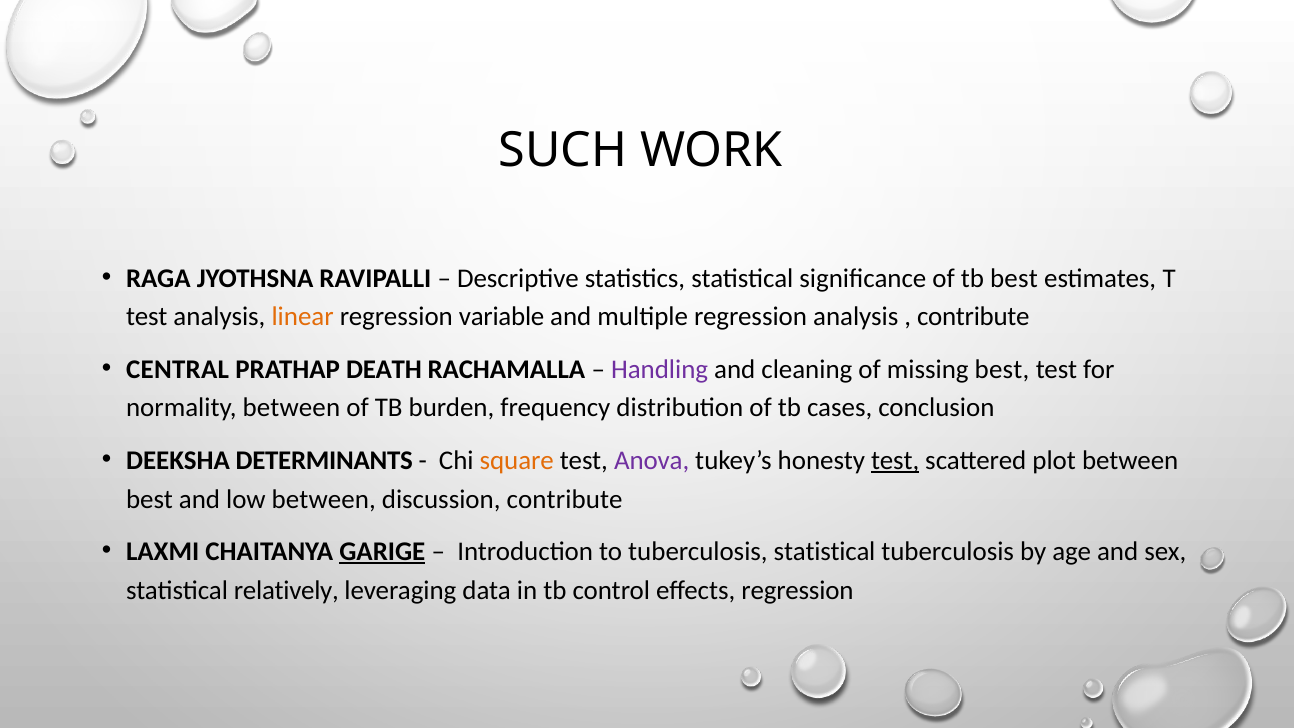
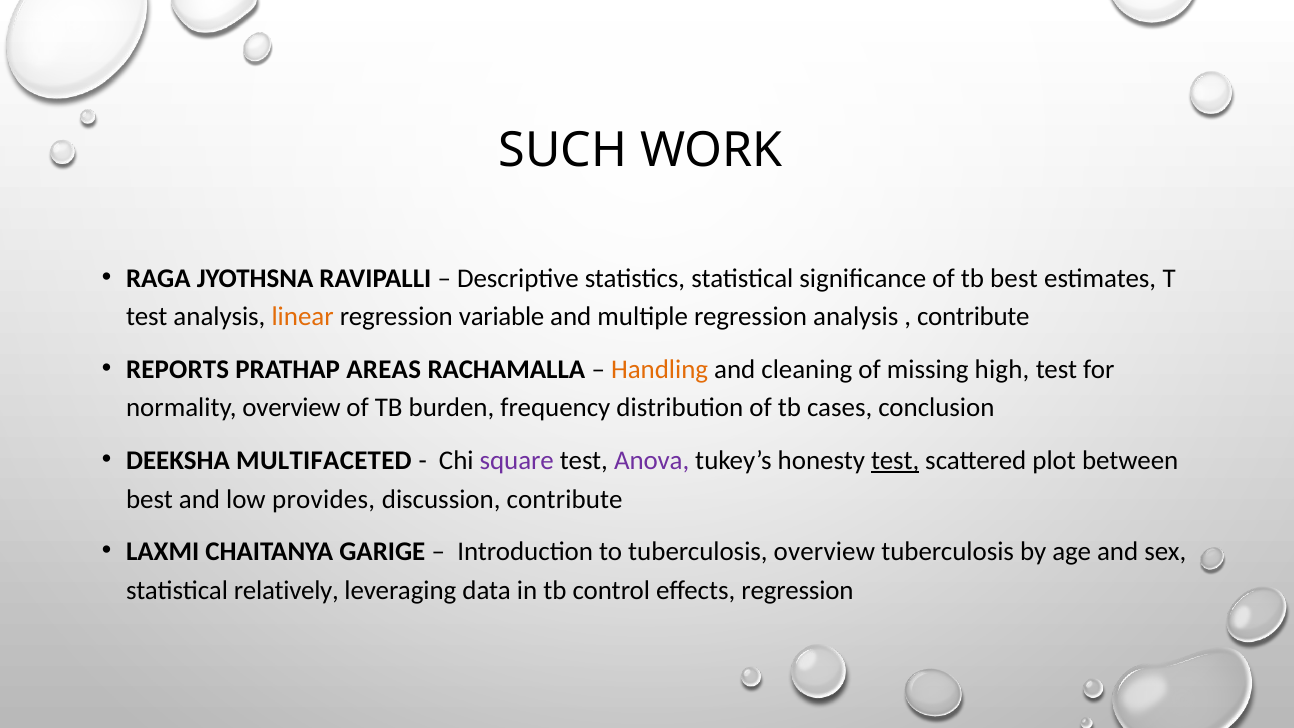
CENTRAL: CENTRAL -> REPORTS
DEATH: DEATH -> AREAS
Handling colour: purple -> orange
missing best: best -> high
normality between: between -> overview
DETERMINANTS: DETERMINANTS -> MULTIFACETED
square colour: orange -> purple
low between: between -> provides
GARIGE underline: present -> none
tuberculosis statistical: statistical -> overview
